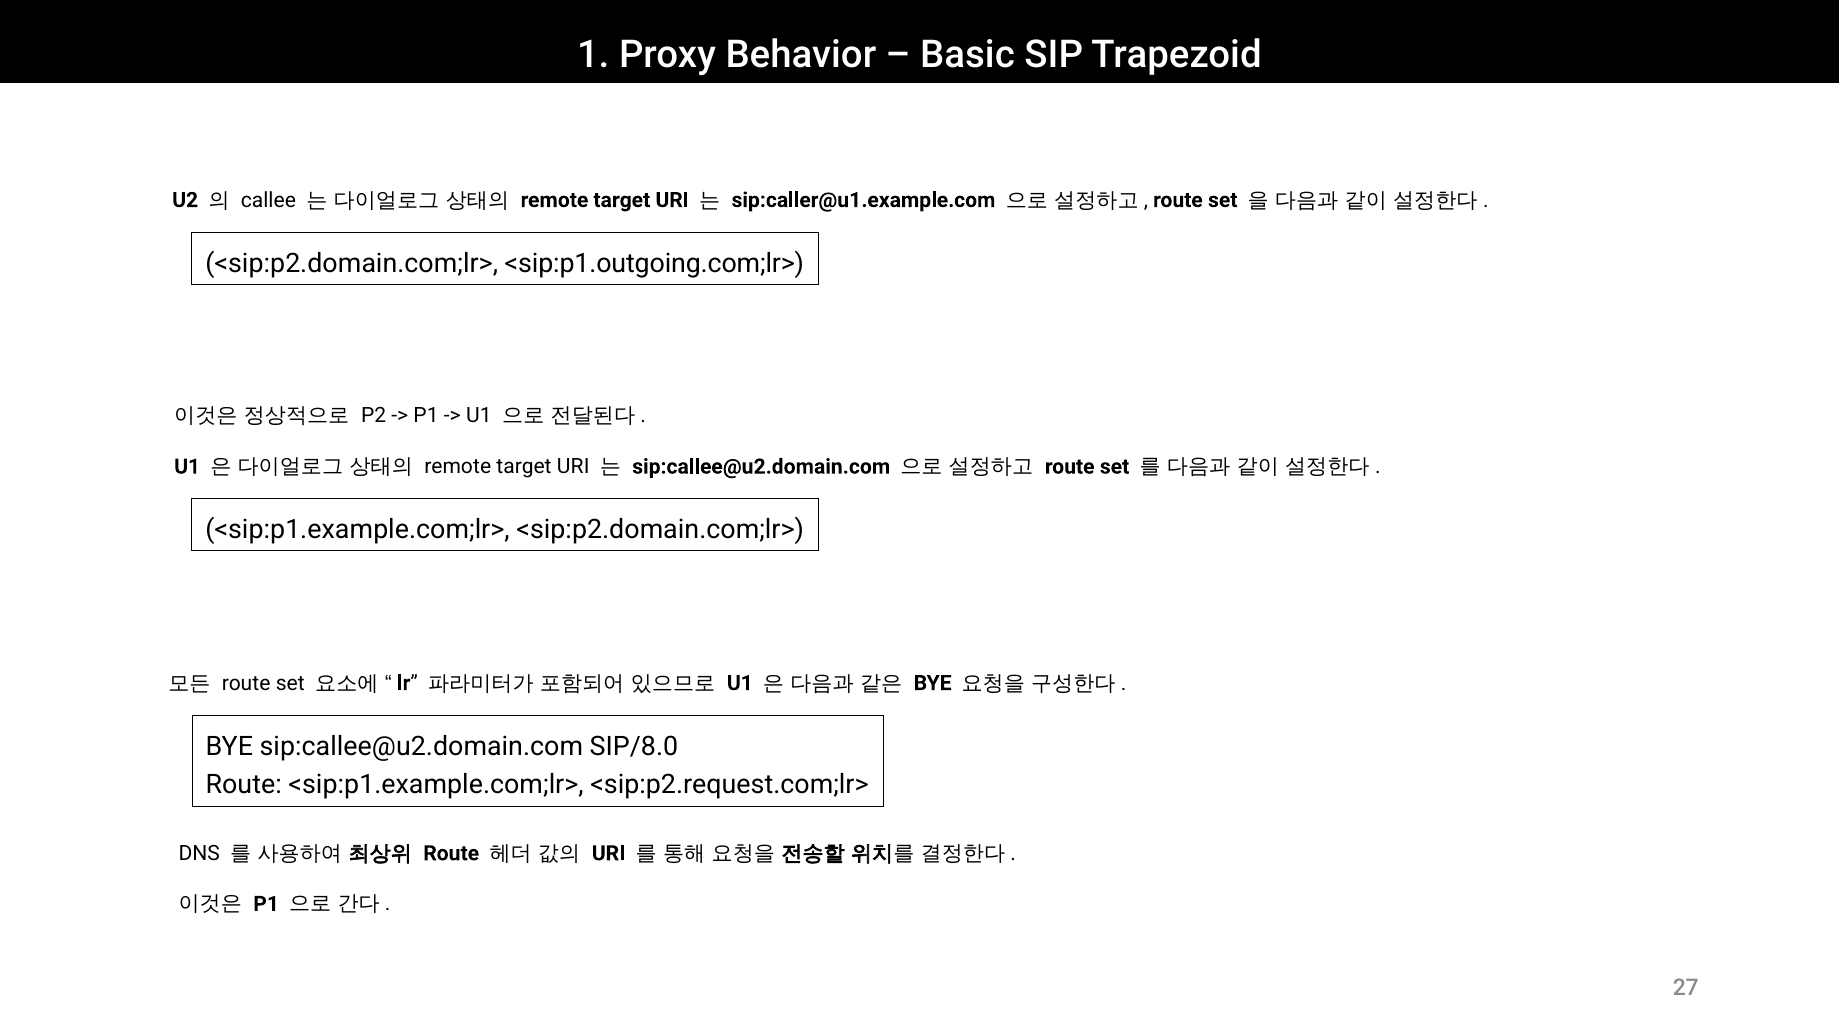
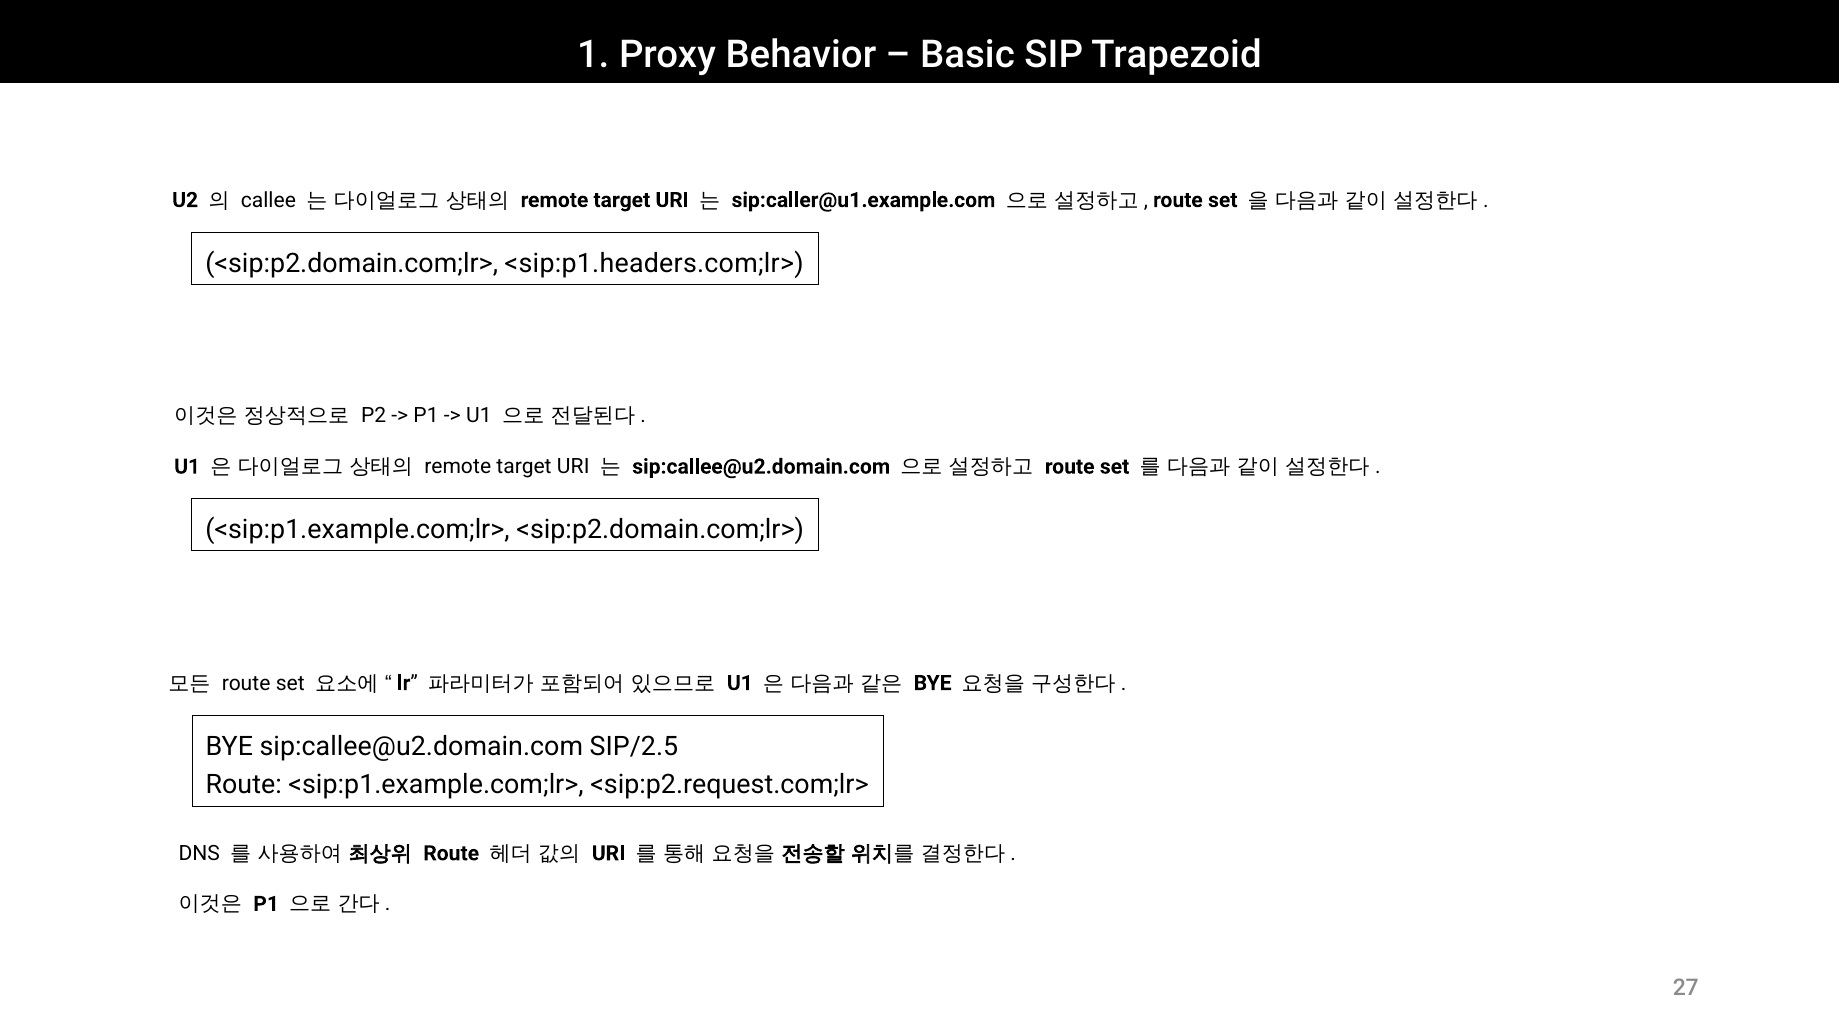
<sip:p1.outgoing.com;lr>: <sip:p1.outgoing.com;lr> -> <sip:p1.headers.com;lr>
SIP/8.0: SIP/8.0 -> SIP/2.5
